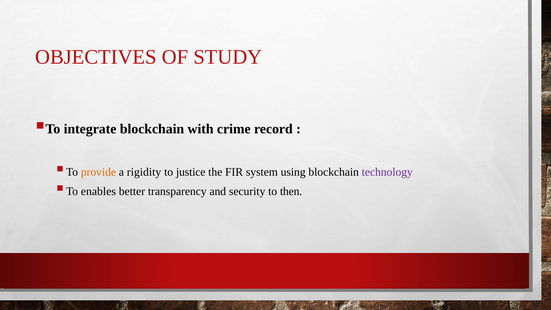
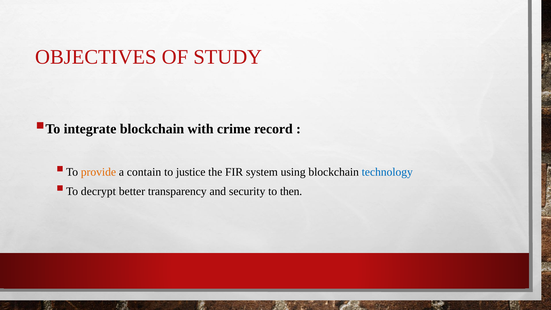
rigidity: rigidity -> contain
technology colour: purple -> blue
enables: enables -> decrypt
